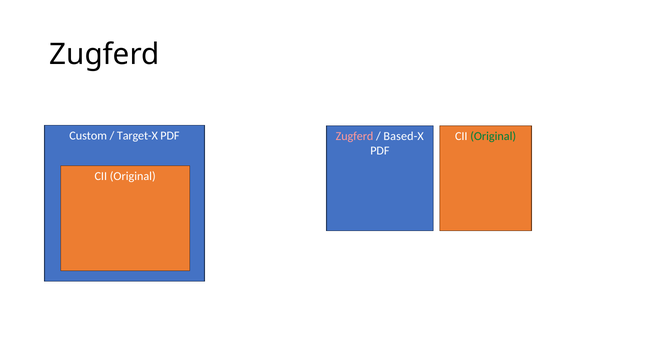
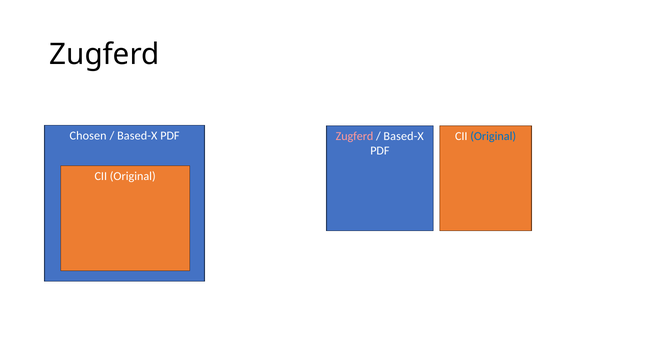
Custom: Custom -> Chosen
Target-X at (137, 136): Target-X -> Based-X
Original at (493, 136) colour: green -> blue
